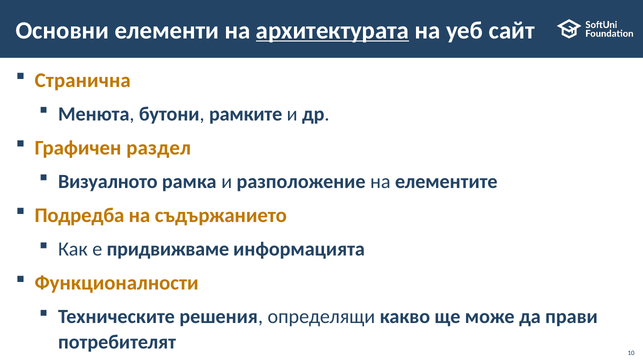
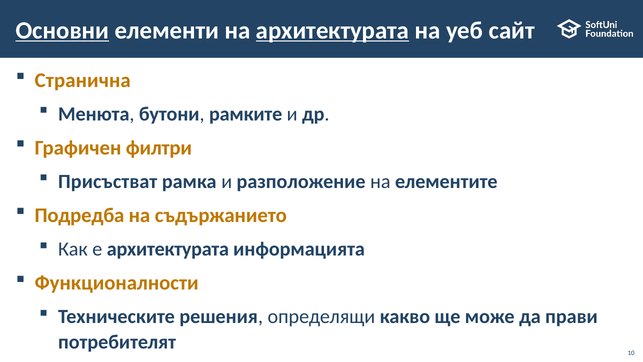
Основни underline: none -> present
раздел: раздел -> филтри
Визуалното: Визуалното -> Присъстват
е придвижваме: придвижваме -> архитектурата
